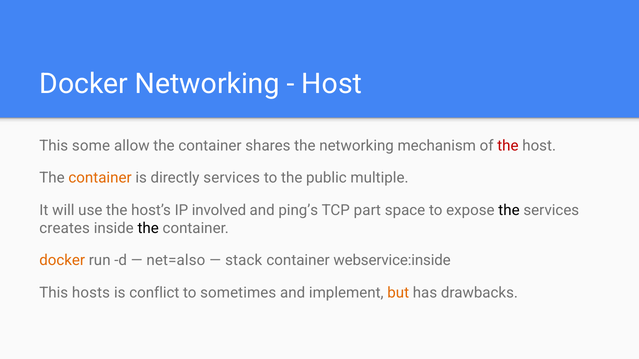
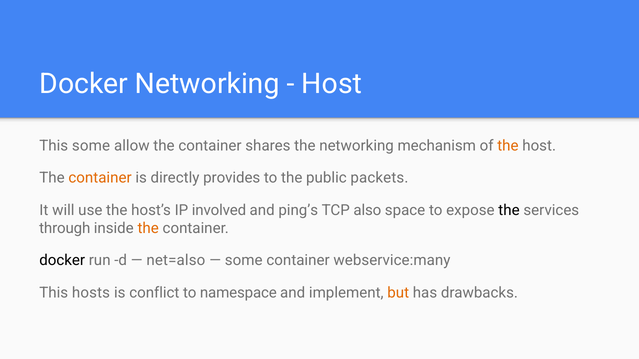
the at (508, 146) colour: red -> orange
directly services: services -> provides
multiple: multiple -> packets
part: part -> also
creates: creates -> through
the at (148, 228) colour: black -> orange
docker at (62, 261) colour: orange -> black
stack at (244, 261): stack -> some
webservice:inside: webservice:inside -> webservice:many
sometimes: sometimes -> namespace
